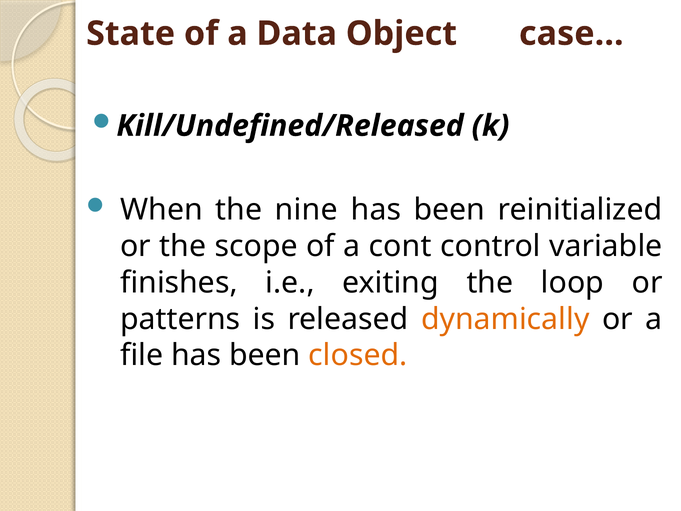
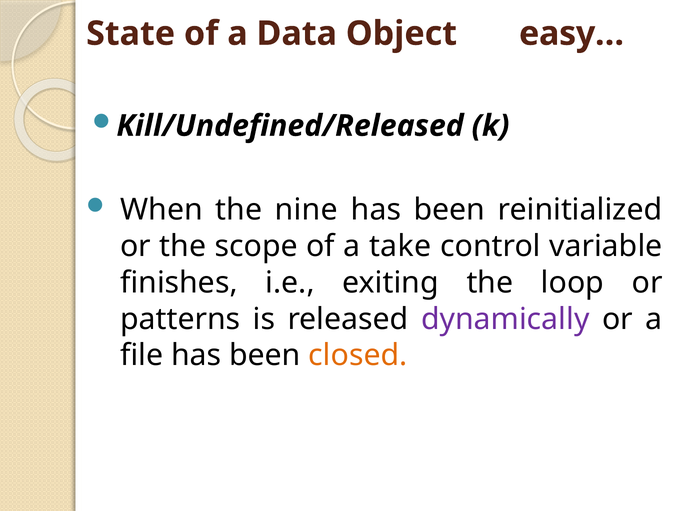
case…: case… -> easy…
cont: cont -> take
dynamically colour: orange -> purple
